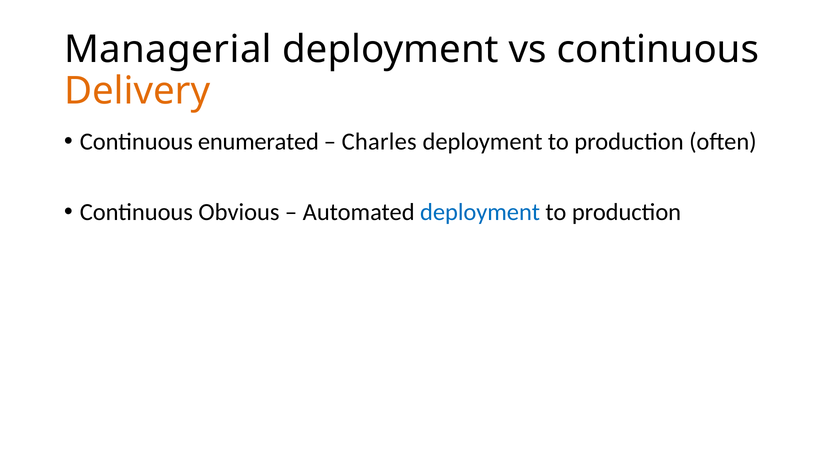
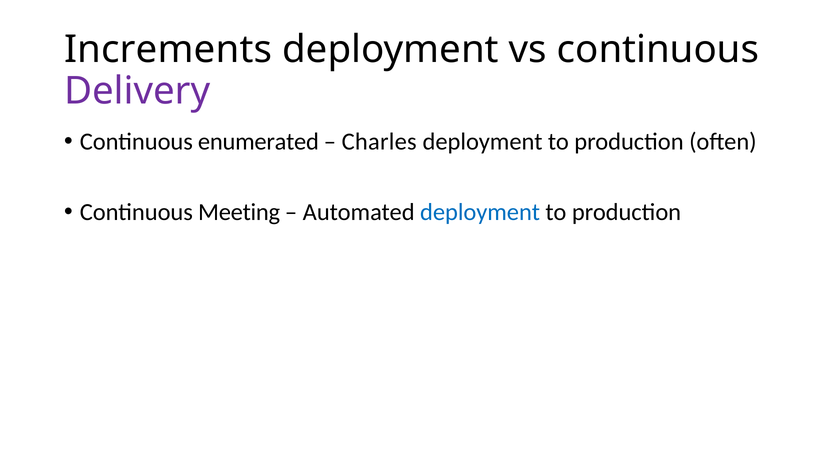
Managerial: Managerial -> Increments
Delivery colour: orange -> purple
Obvious: Obvious -> Meeting
